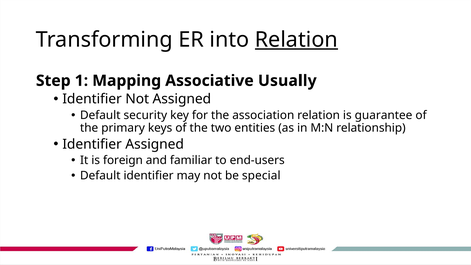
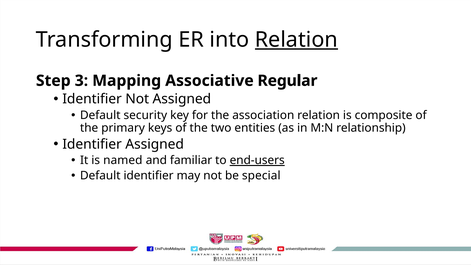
1: 1 -> 3
Usually: Usually -> Regular
guarantee: guarantee -> composite
foreign: foreign -> named
end-users underline: none -> present
